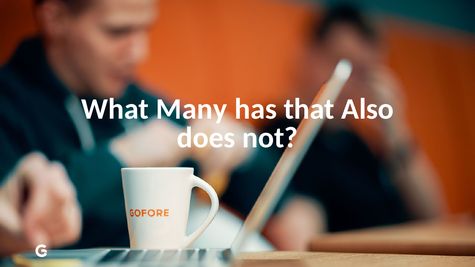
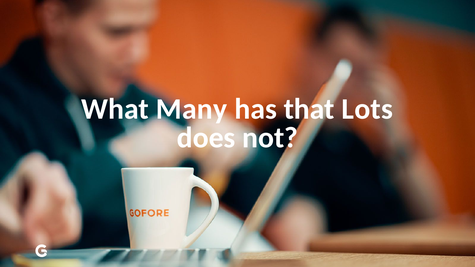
Also: Also -> Lots
